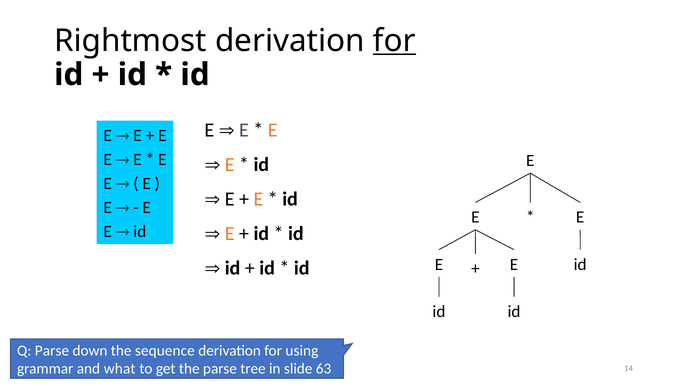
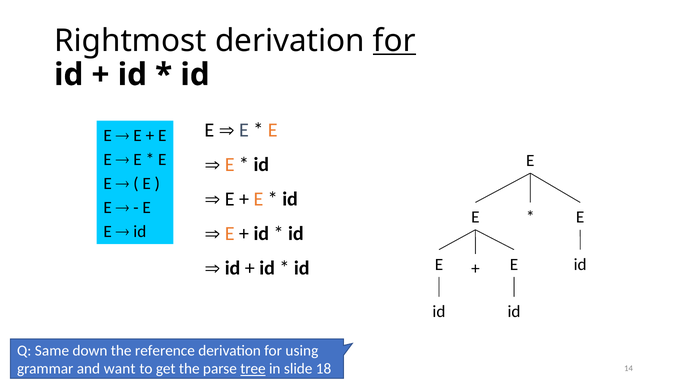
Q Parse: Parse -> Same
sequence: sequence -> reference
what: what -> want
tree underline: none -> present
63: 63 -> 18
